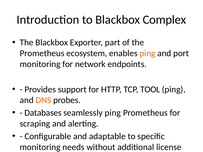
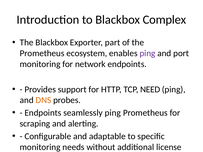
ping at (147, 53) colour: orange -> purple
TOOL: TOOL -> NEED
Databases at (43, 113): Databases -> Endpoints
